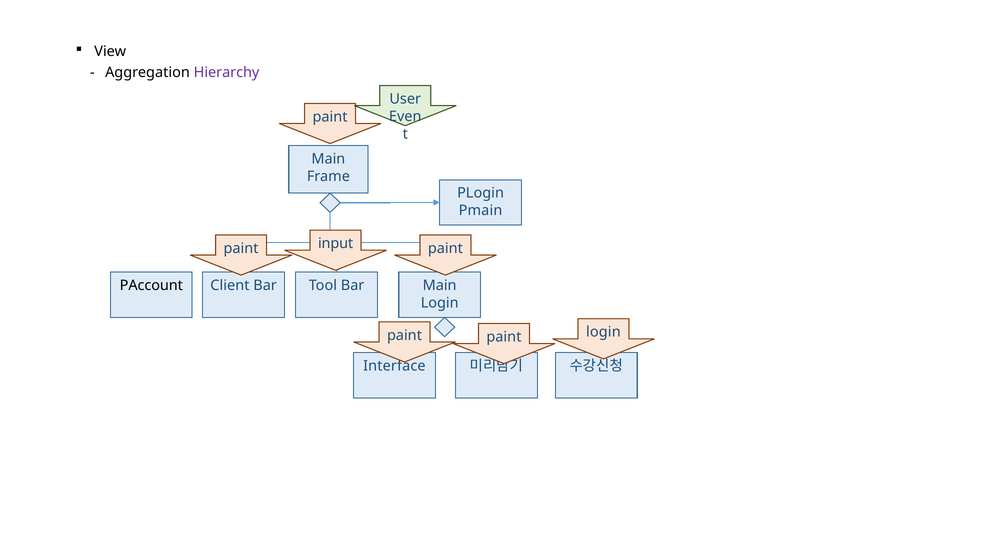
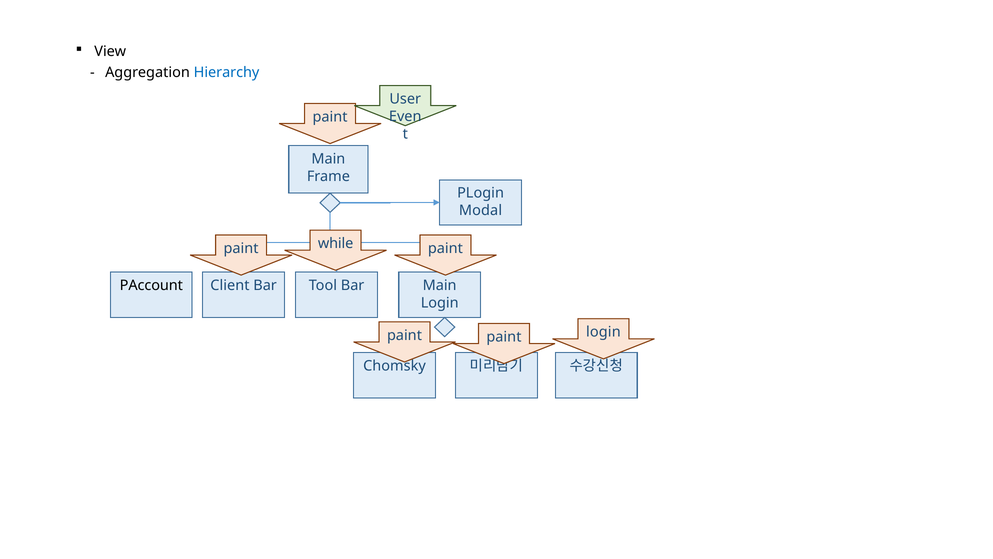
Hierarchy colour: purple -> blue
Pmain: Pmain -> Modal
input: input -> while
Interface: Interface -> Chomsky
